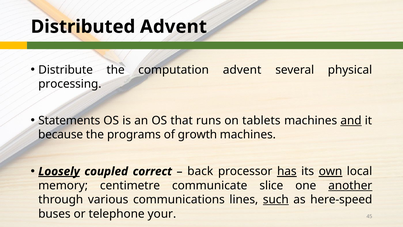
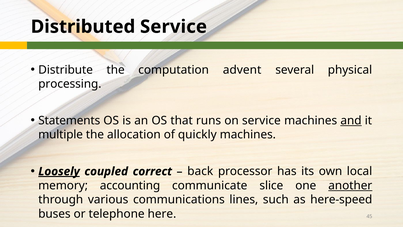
Distributed Advent: Advent -> Service
on tablets: tablets -> service
because: because -> multiple
programs: programs -> allocation
growth: growth -> quickly
has underline: present -> none
own underline: present -> none
centimetre: centimetre -> accounting
such underline: present -> none
your: your -> here
